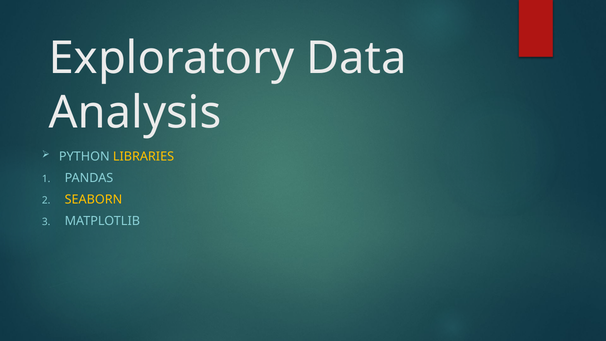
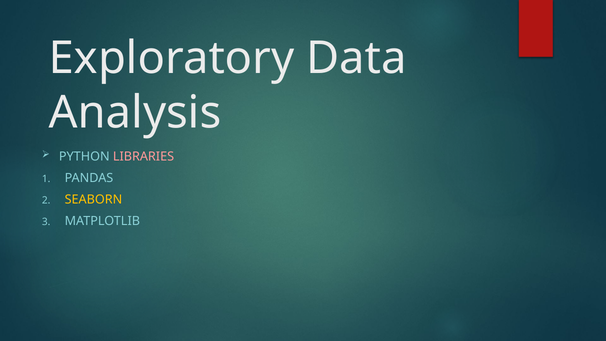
LIBRARIES colour: yellow -> pink
